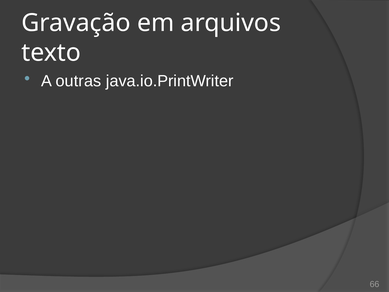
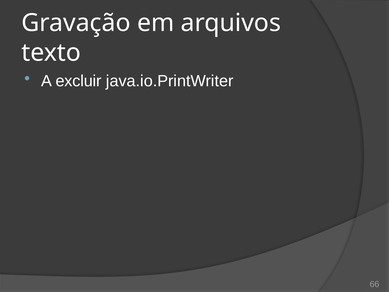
outras: outras -> excluir
